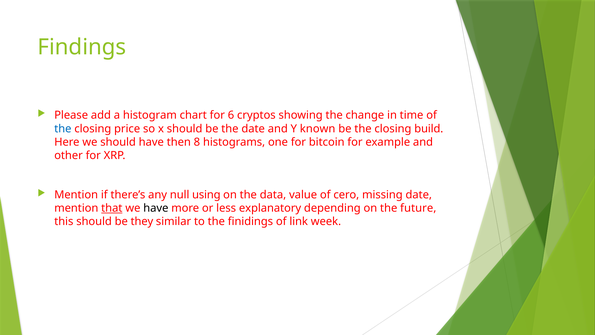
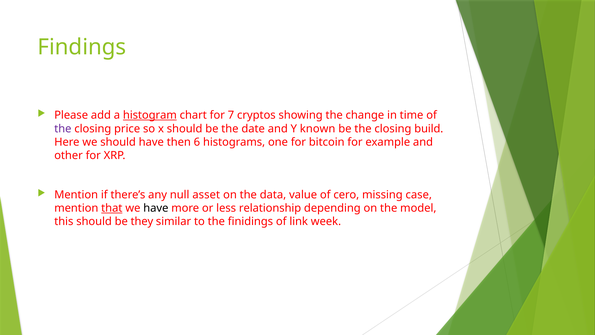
histogram underline: none -> present
6: 6 -> 7
the at (63, 129) colour: blue -> purple
8: 8 -> 6
using: using -> asset
missing date: date -> case
explanatory: explanatory -> relationship
future: future -> model
